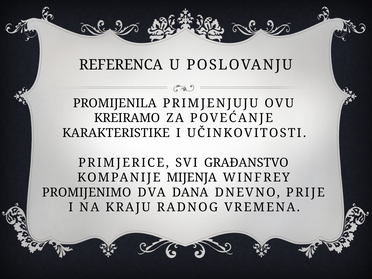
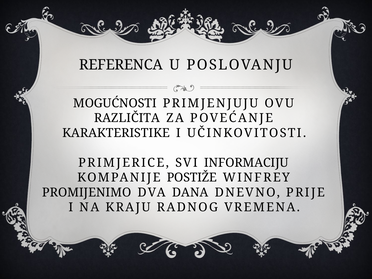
PROMIJENILA: PROMIJENILA -> MOGUĆNOSTI
KREIRAMO: KREIRAMO -> RAZLIČITA
GRAĐANSTVO: GRAĐANSTVO -> INFORMACIJU
MIJENJA: MIJENJA -> POSTIŽE
